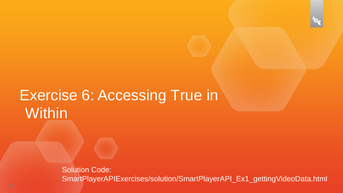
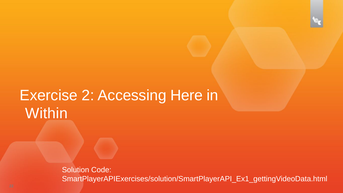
6: 6 -> 2
True: True -> Here
